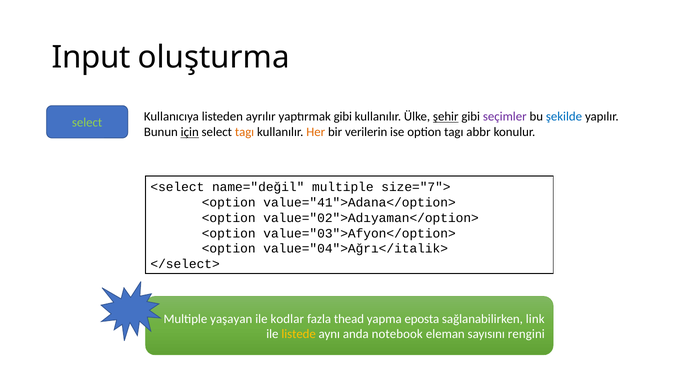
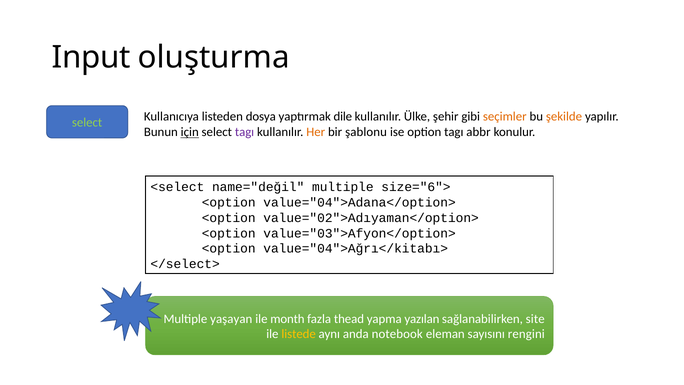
ayrılır: ayrılır -> dosya
yaptırmak gibi: gibi -> dile
şehir underline: present -> none
seçimler colour: purple -> orange
şekilde colour: blue -> orange
tagı at (245, 132) colour: orange -> purple
verilerin: verilerin -> şablonu
size="7">: size="7"> -> size="6">
value="41">Adana</option>: value="41">Adana</option> -> value="04">Adana</option>
value="04">Ağrı</italik>: value="04">Ağrı</italik> -> value="04">Ağrı</kitabı>
kodlar: kodlar -> month
eposta: eposta -> yazılan
link: link -> site
